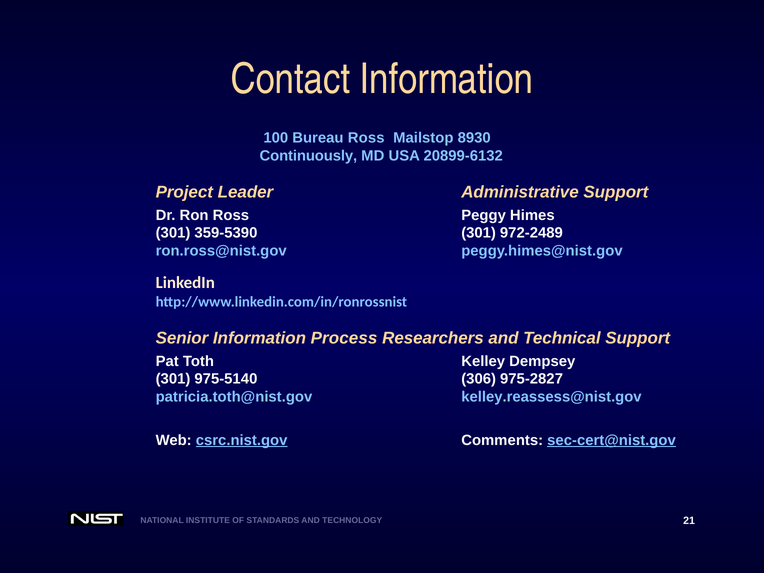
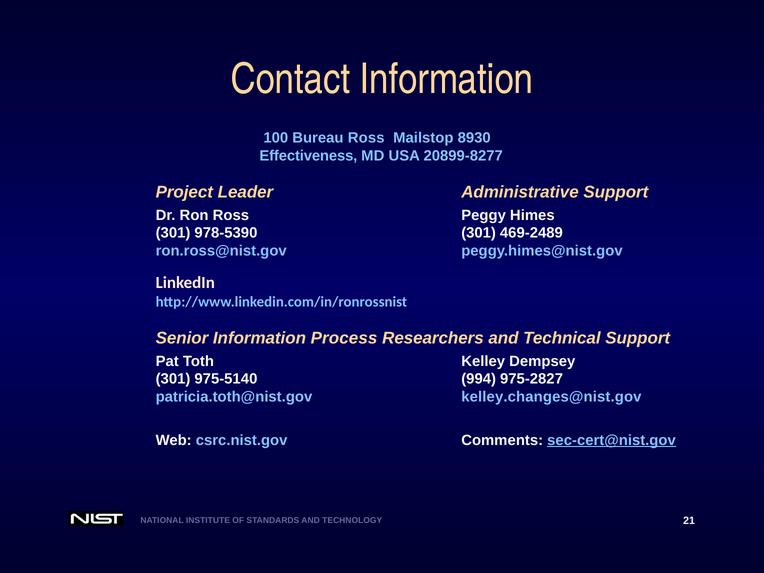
Continuously: Continuously -> Effectiveness
20899-6132: 20899-6132 -> 20899-8277
359-5390: 359-5390 -> 978-5390
972-2489: 972-2489 -> 469-2489
306: 306 -> 994
kelley.reassess@nist.gov: kelley.reassess@nist.gov -> kelley.changes@nist.gov
csrc.nist.gov underline: present -> none
